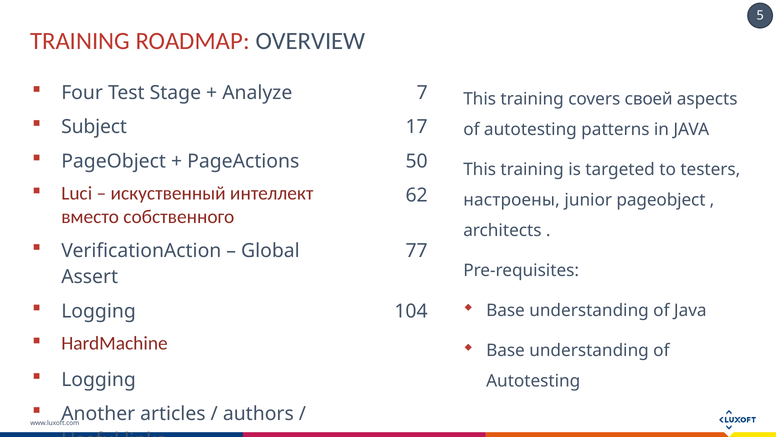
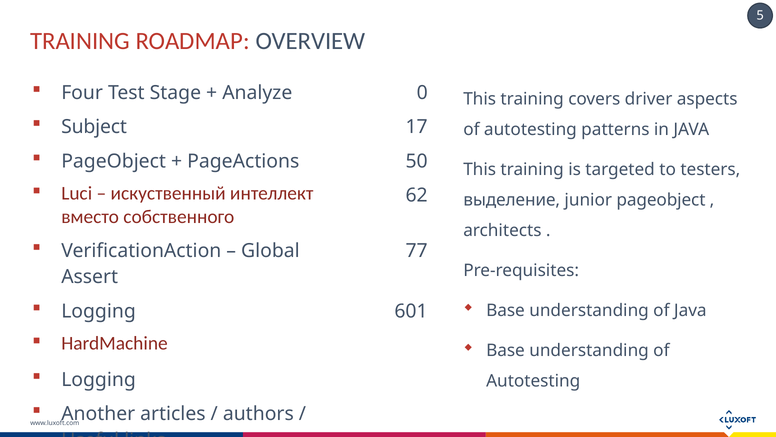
7: 7 -> 0
своей: своей -> driver
настроены: настроены -> выделение
104: 104 -> 601
